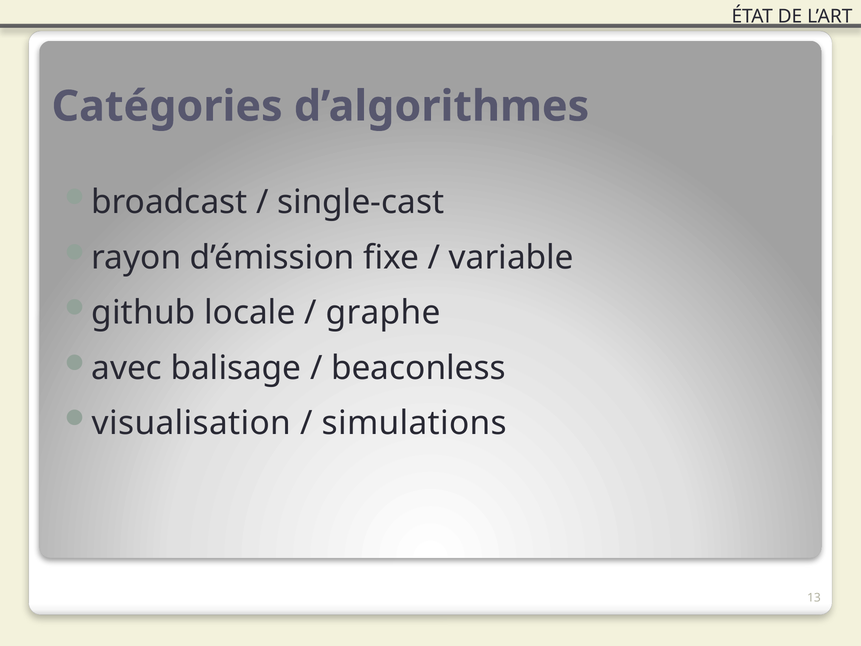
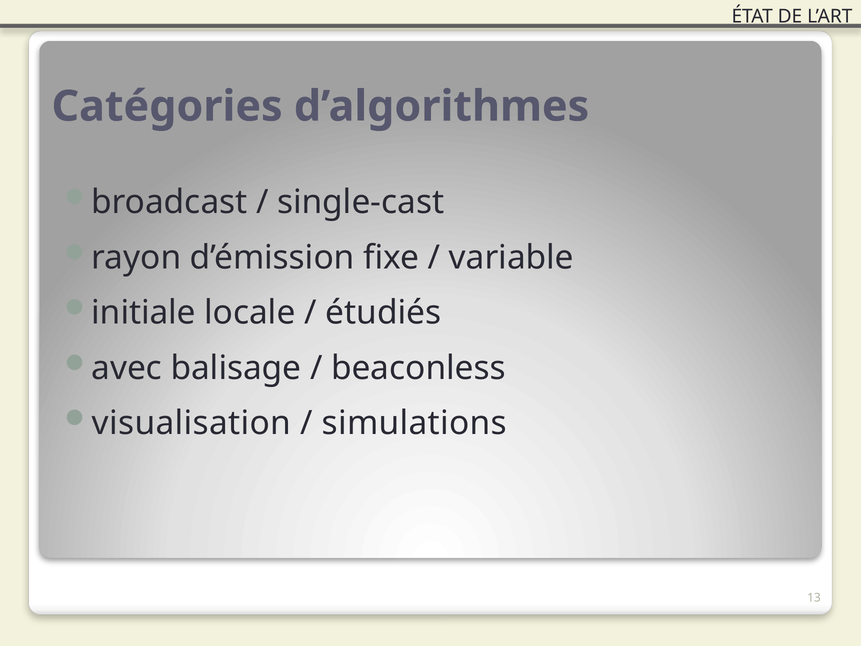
github: github -> initiale
graphe: graphe -> étudiés
